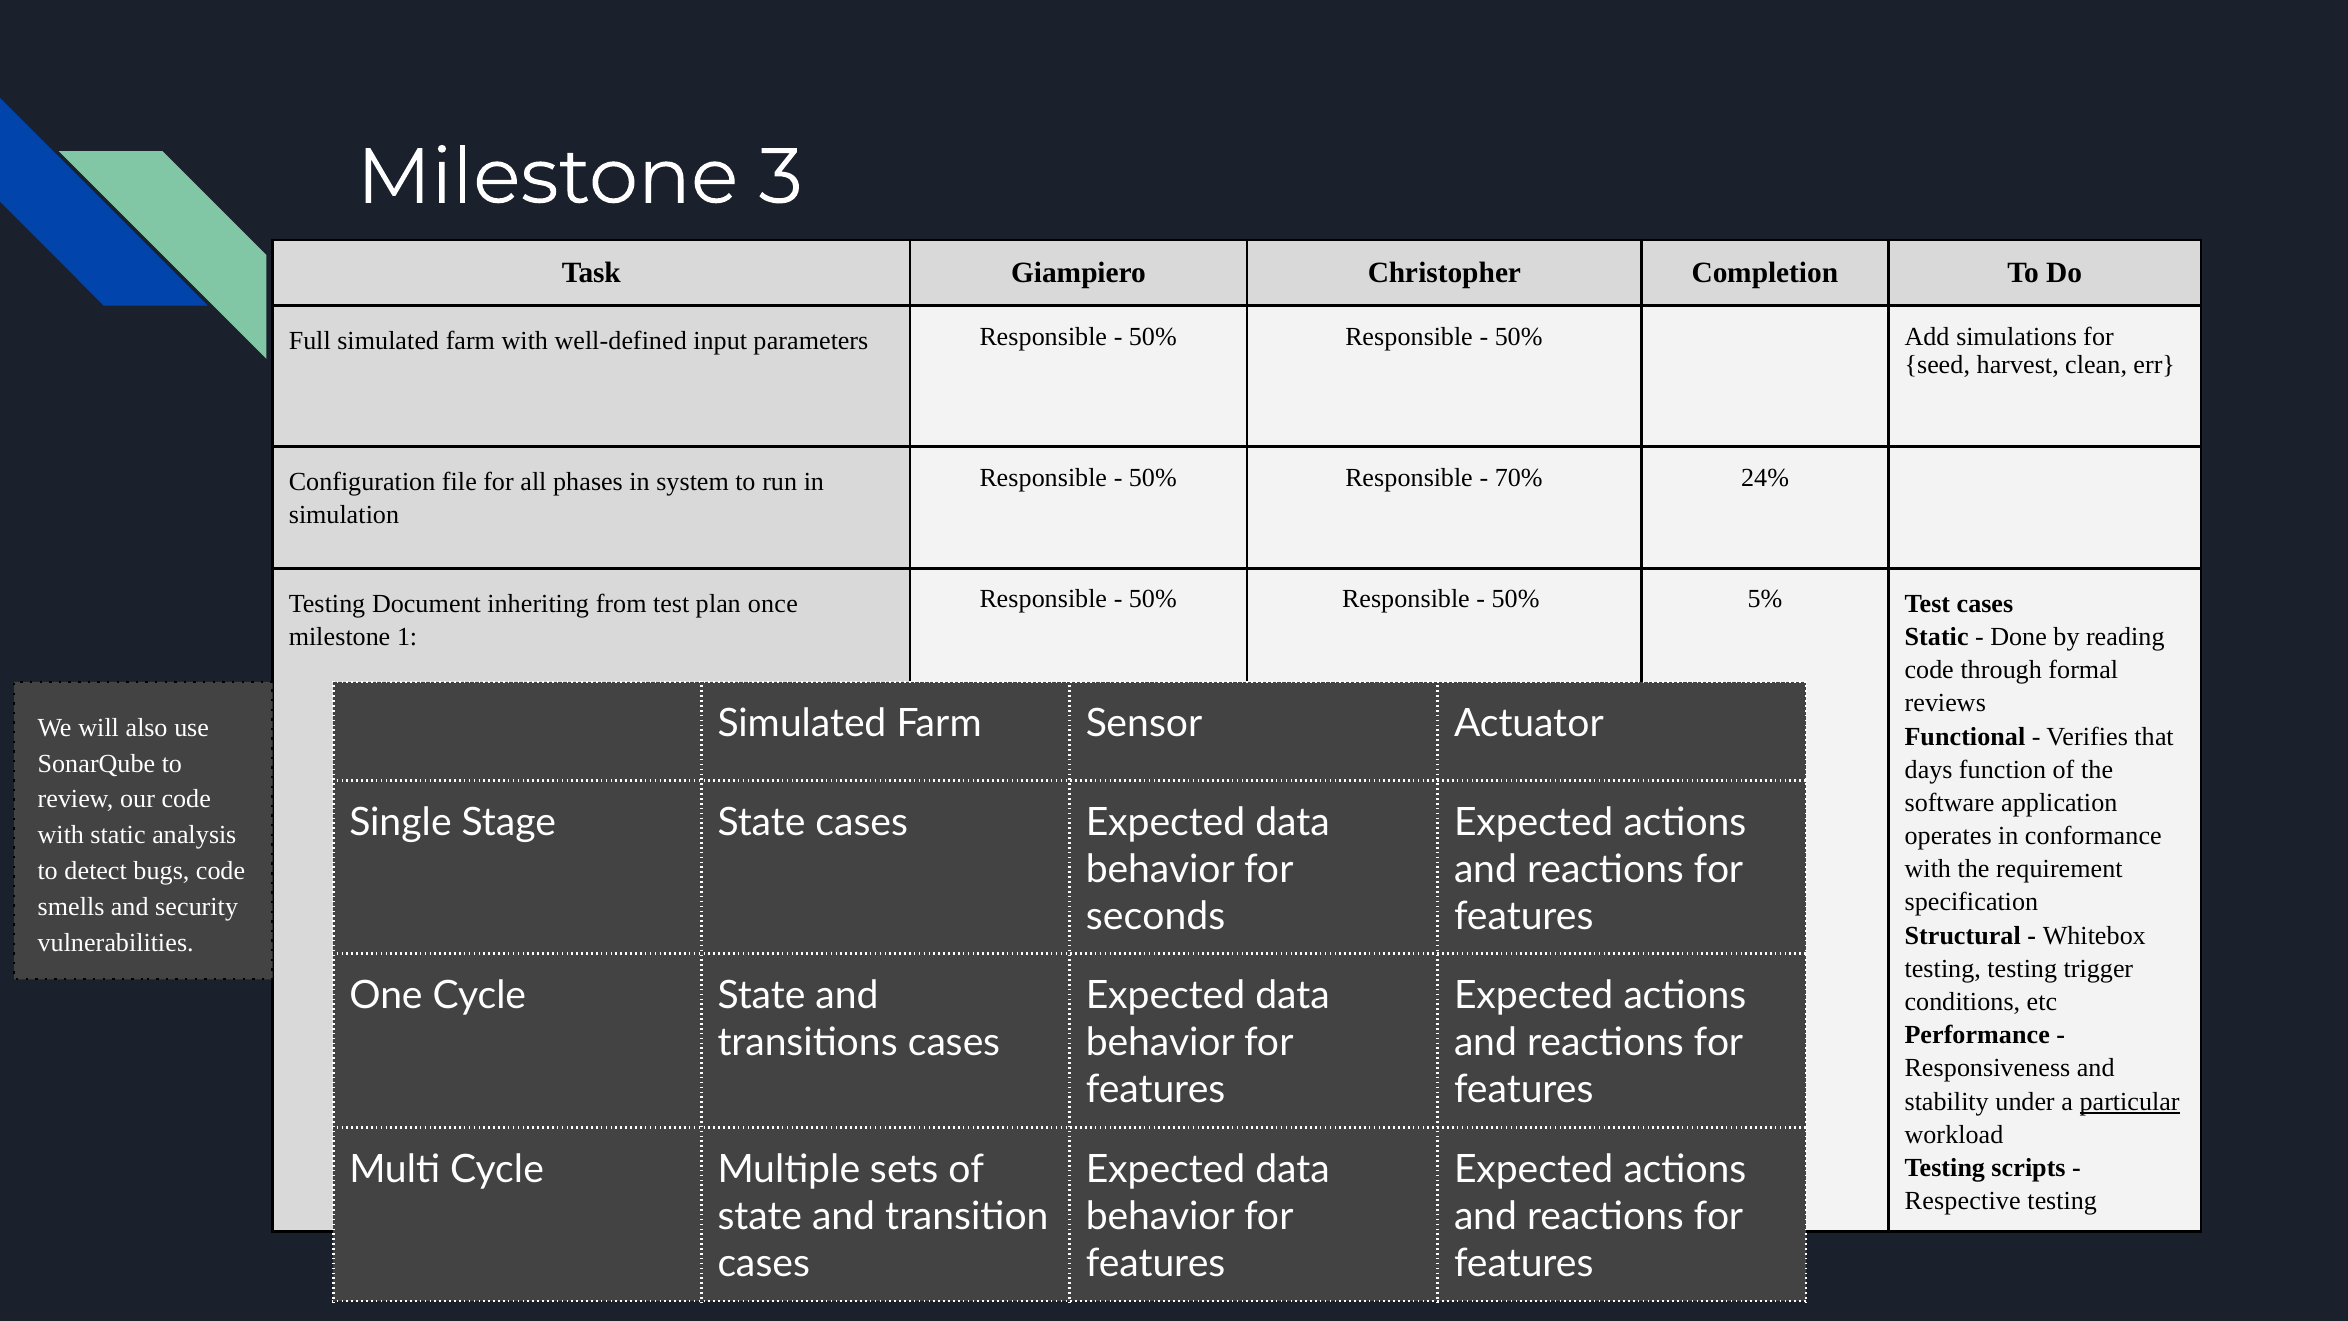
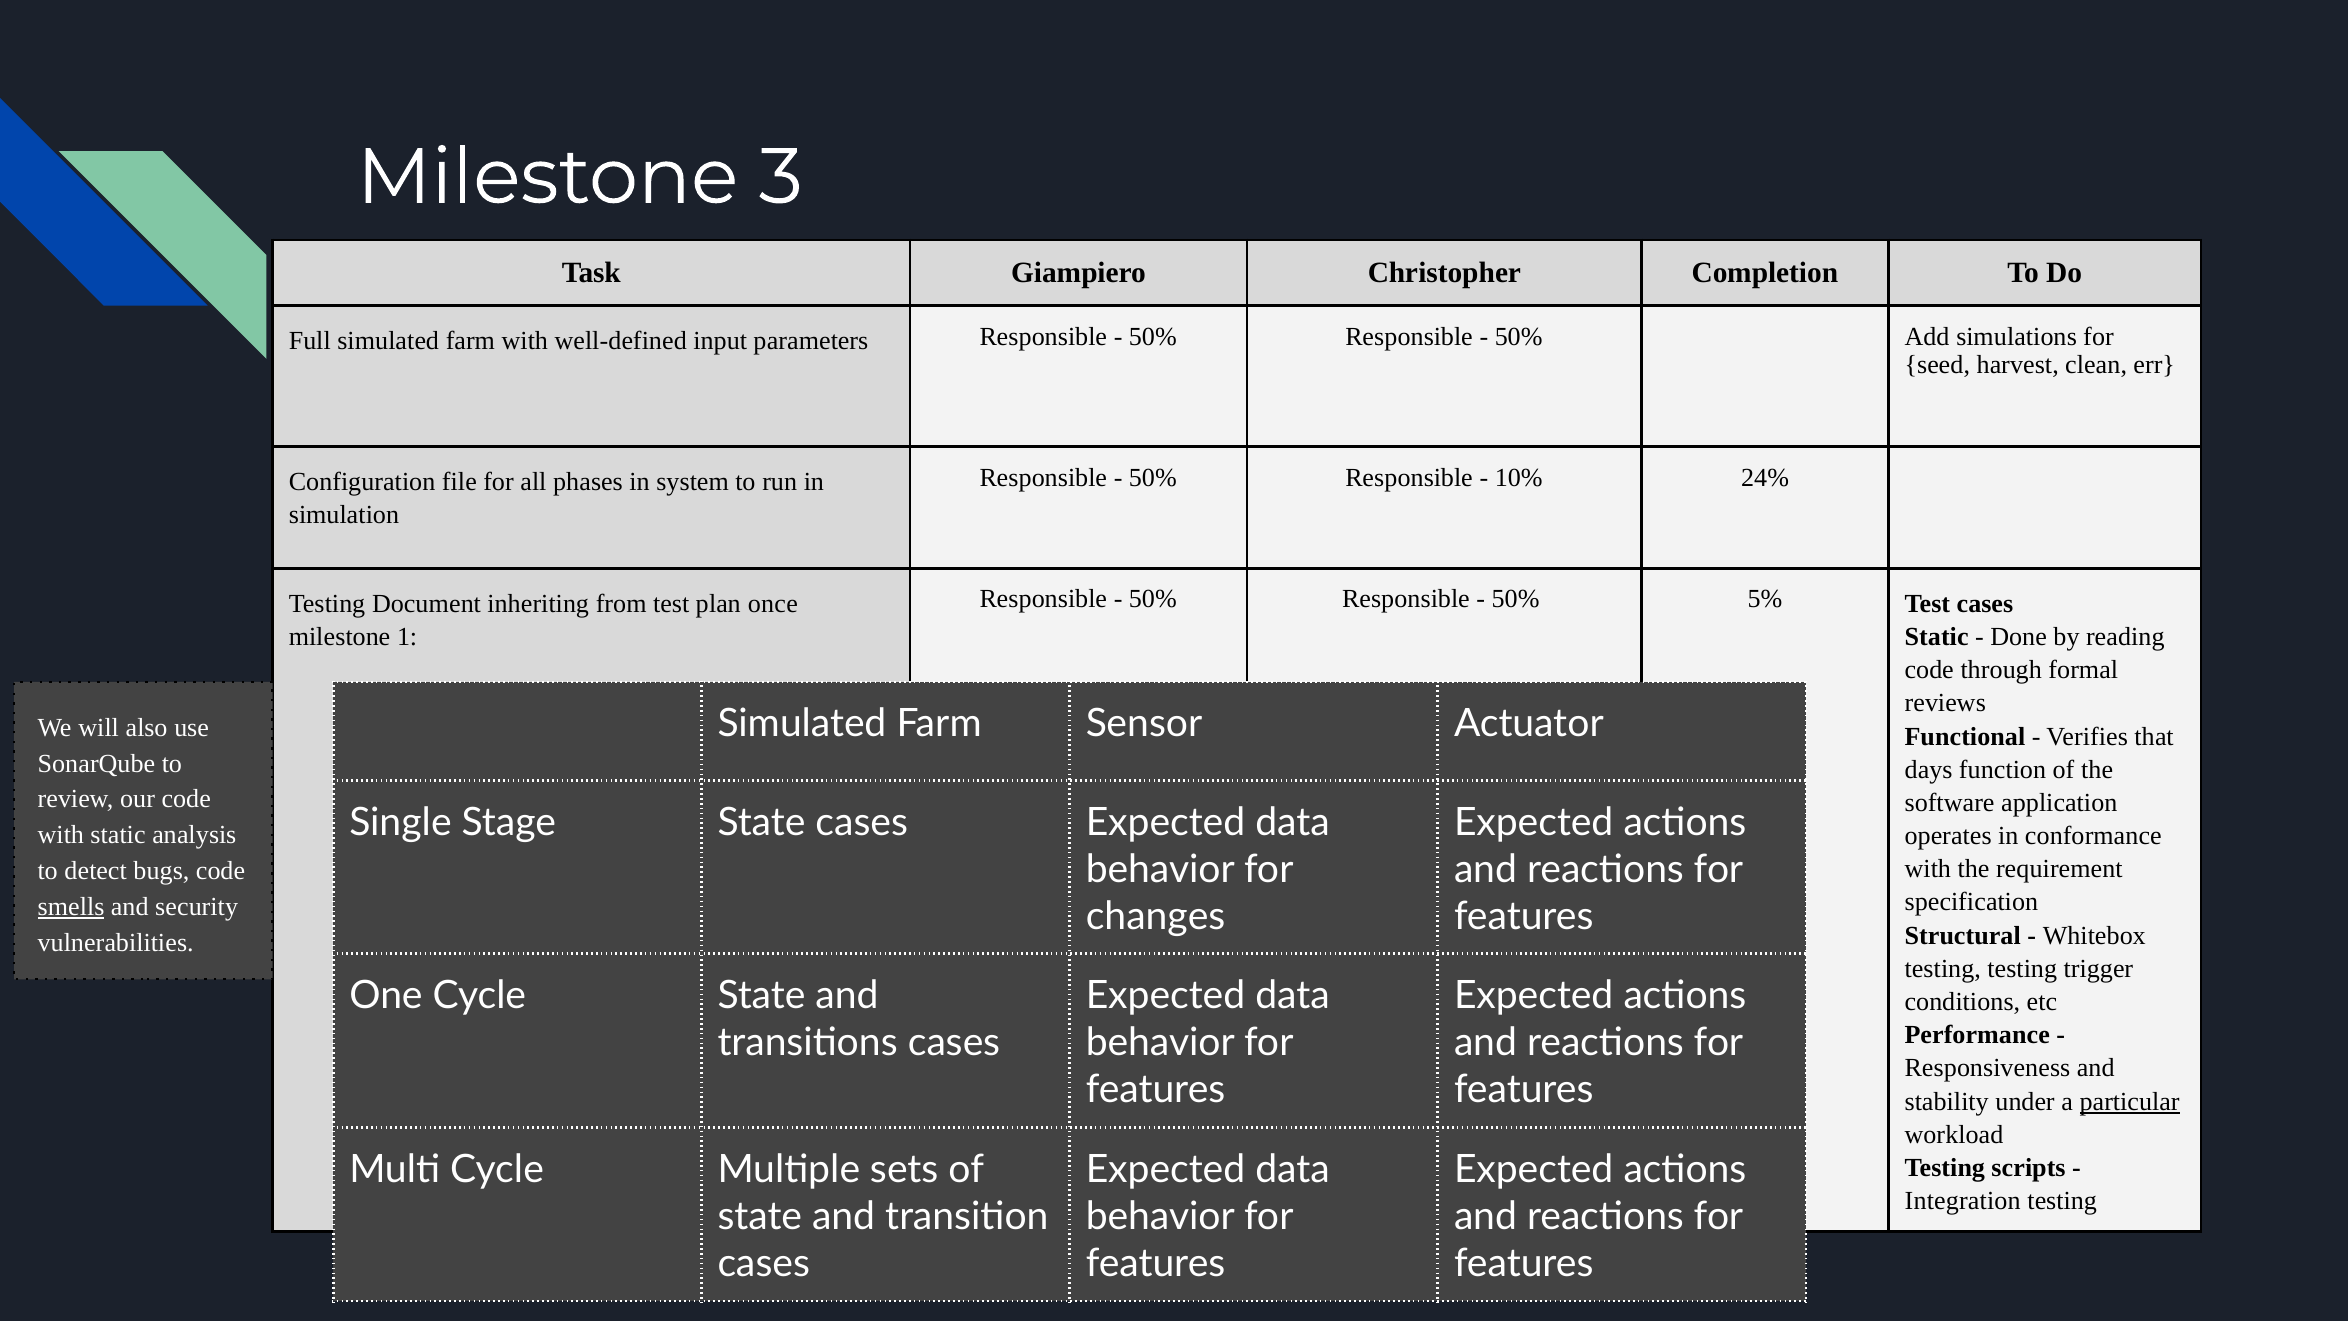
70%: 70% -> 10%
smells underline: none -> present
seconds: seconds -> changes
Respective: Respective -> Integration
